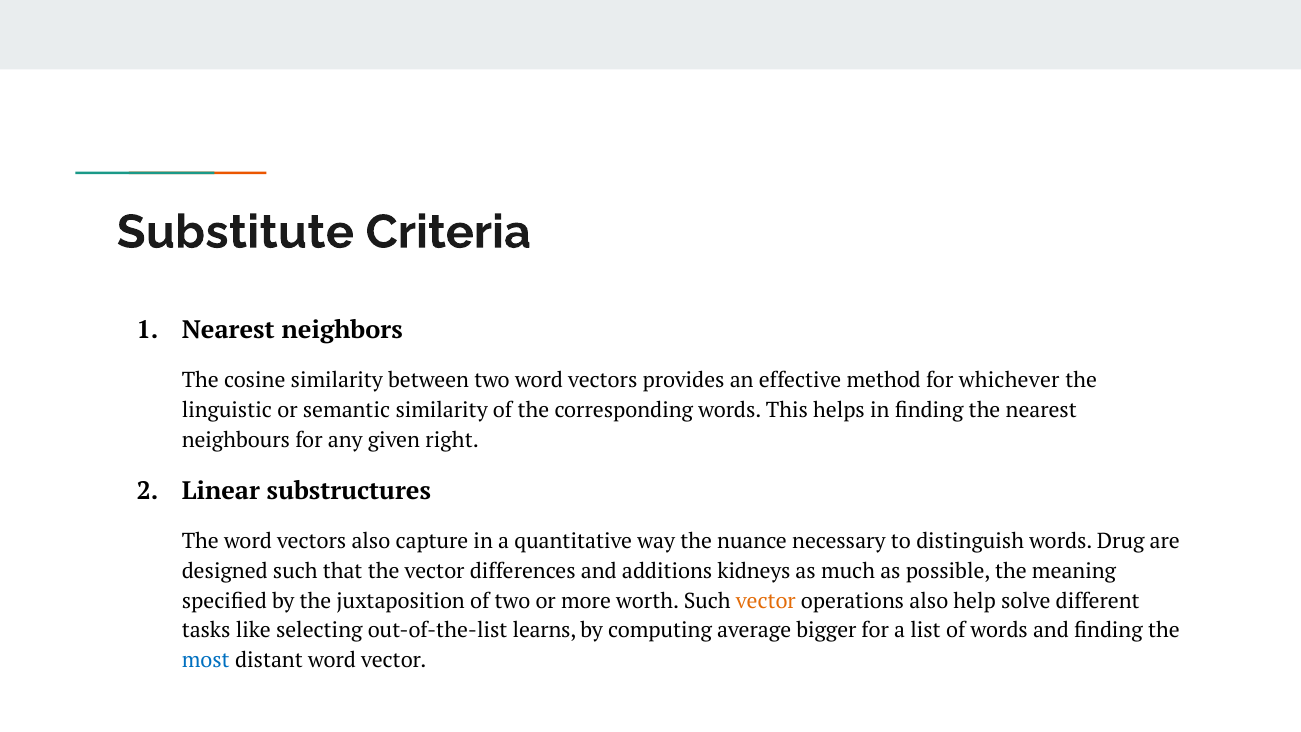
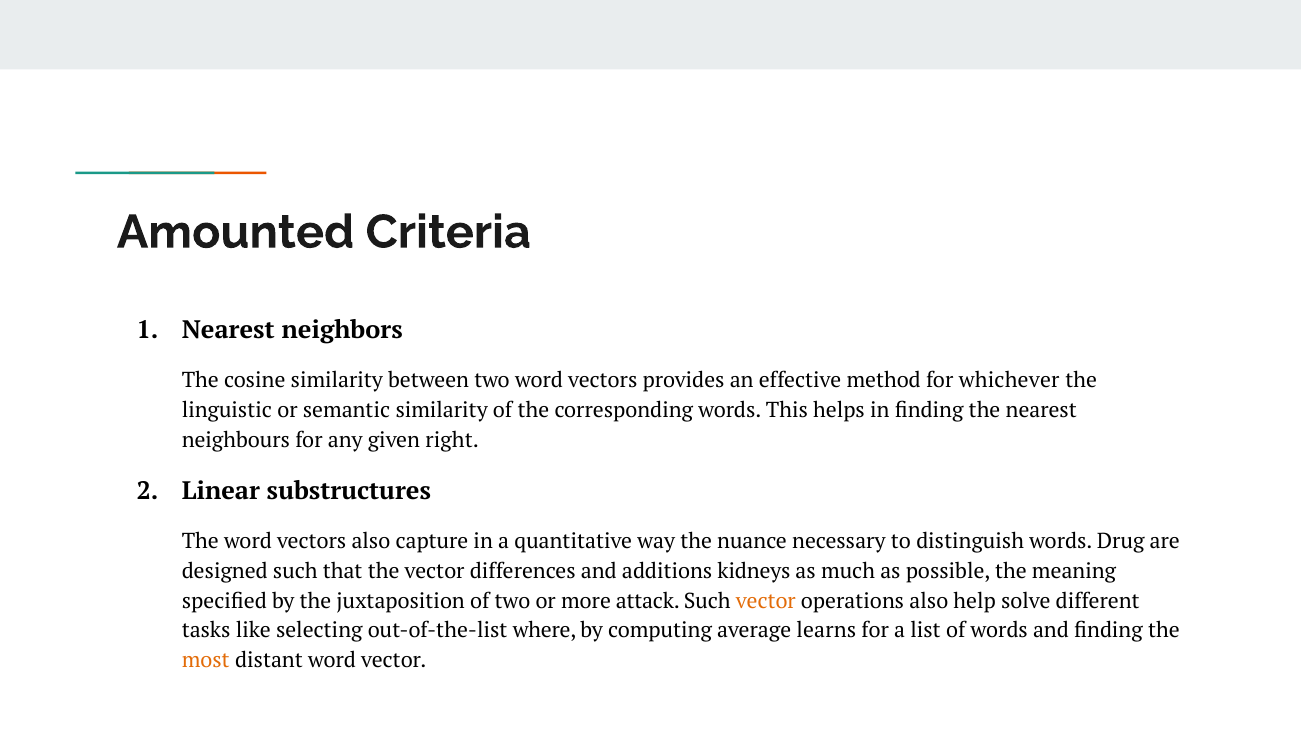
Substitute: Substitute -> Amounted
worth: worth -> attack
learns: learns -> where
bigger: bigger -> learns
most colour: blue -> orange
